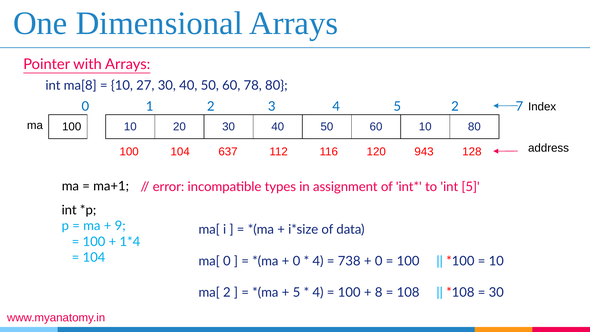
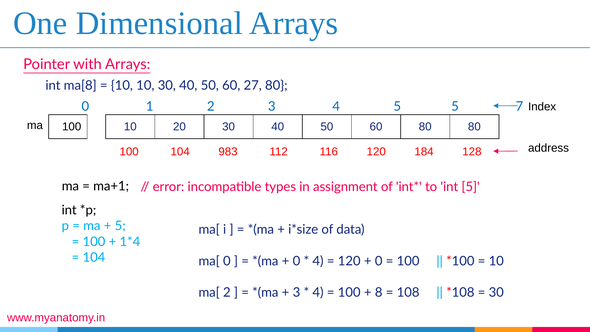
10 27: 27 -> 10
78: 78 -> 27
5 2: 2 -> 5
60 10: 10 -> 80
637: 637 -> 983
943: 943 -> 184
9 at (120, 226): 9 -> 5
738 at (349, 261): 738 -> 120
5 at (297, 292): 5 -> 3
